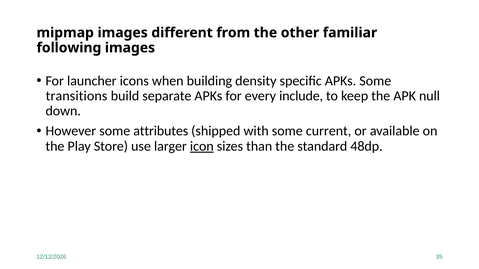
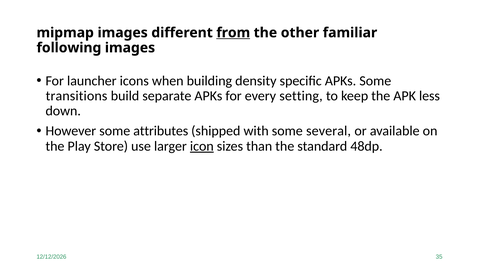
from underline: none -> present
include: include -> setting
null: null -> less
current: current -> several
